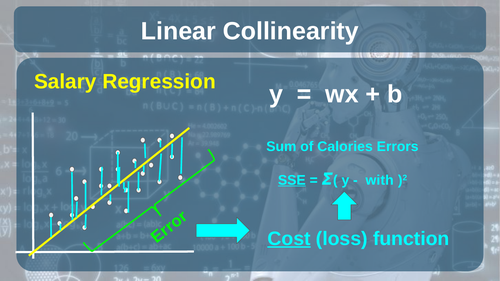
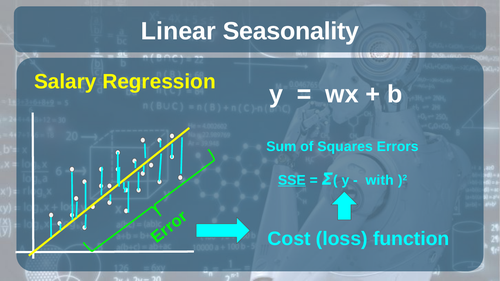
Collinearity: Collinearity -> Seasonality
Calories: Calories -> Squares
Cost underline: present -> none
